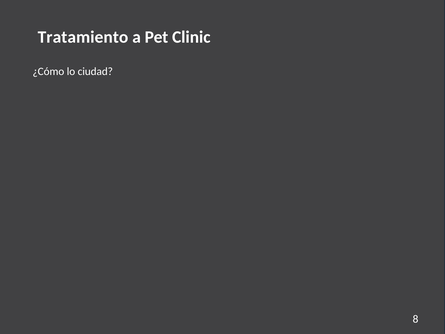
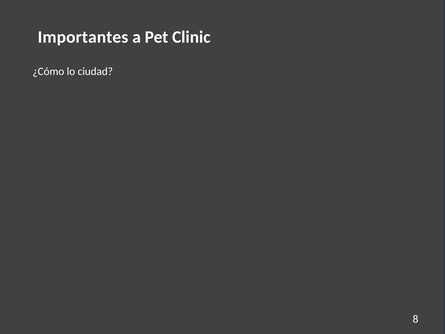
Tratamiento: Tratamiento -> Importantes
